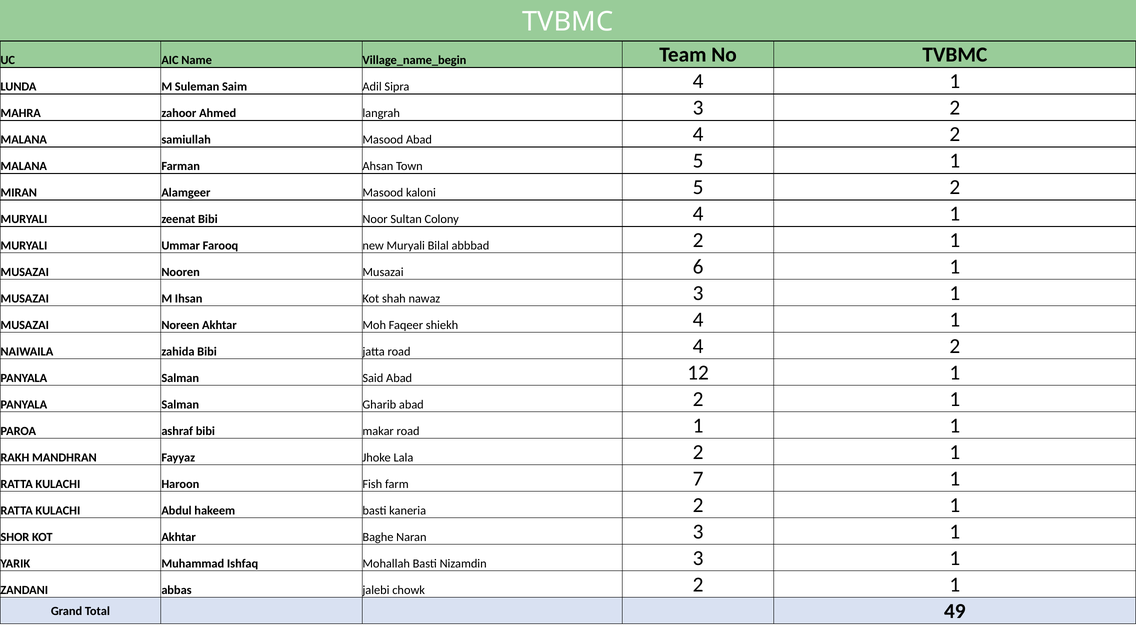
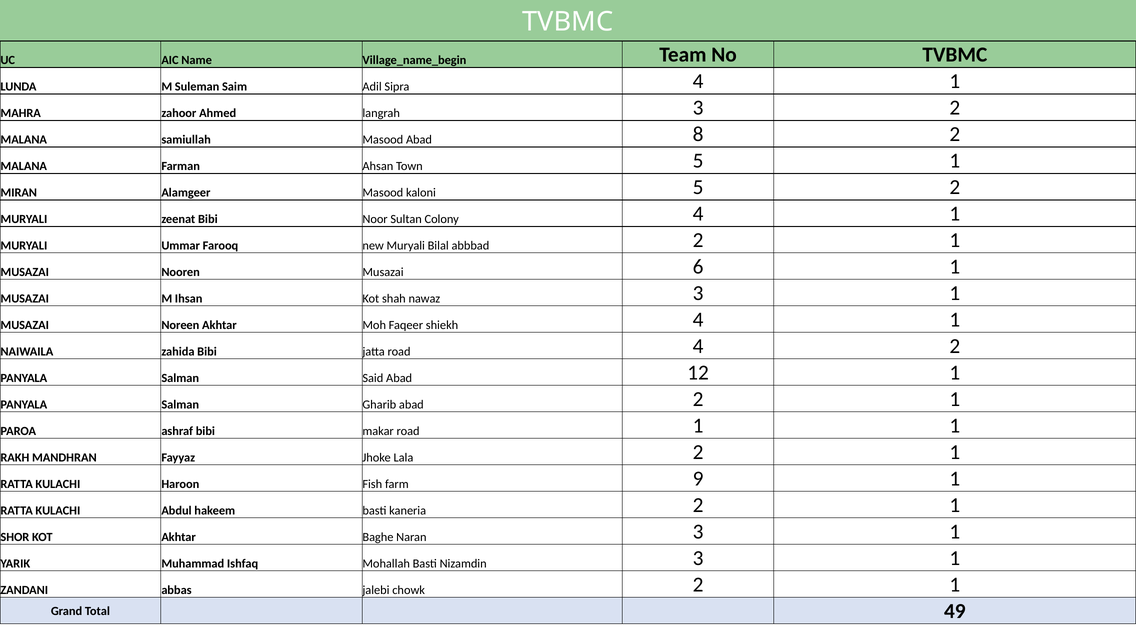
Abad 4: 4 -> 8
7: 7 -> 9
